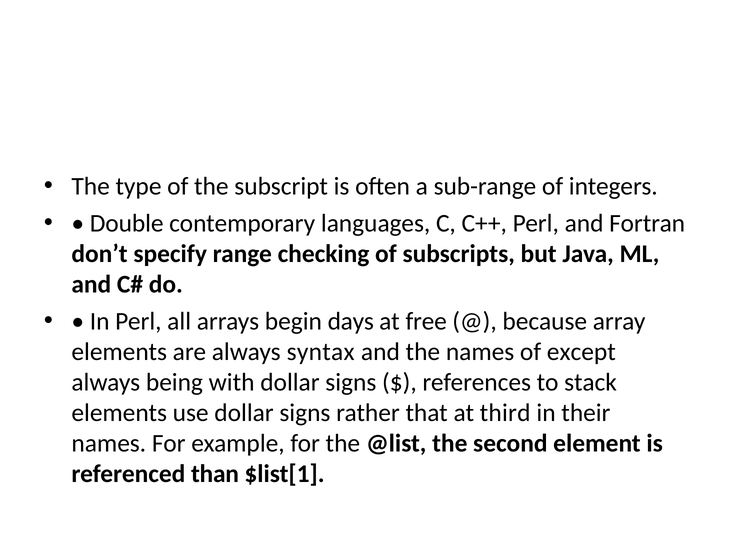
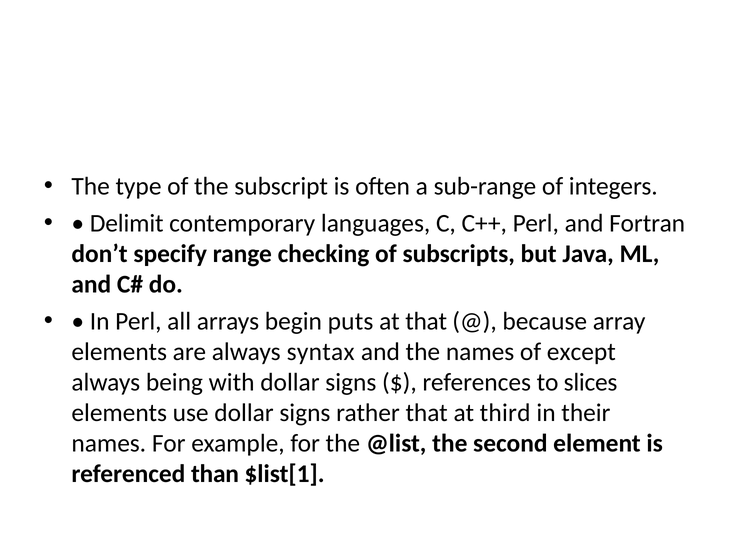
Double: Double -> Delimit
days: days -> puts
at free: free -> that
stack: stack -> slices
